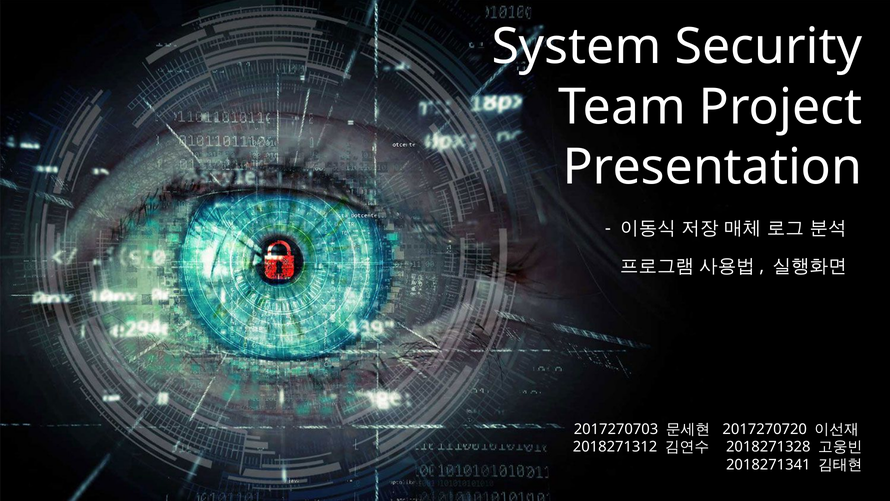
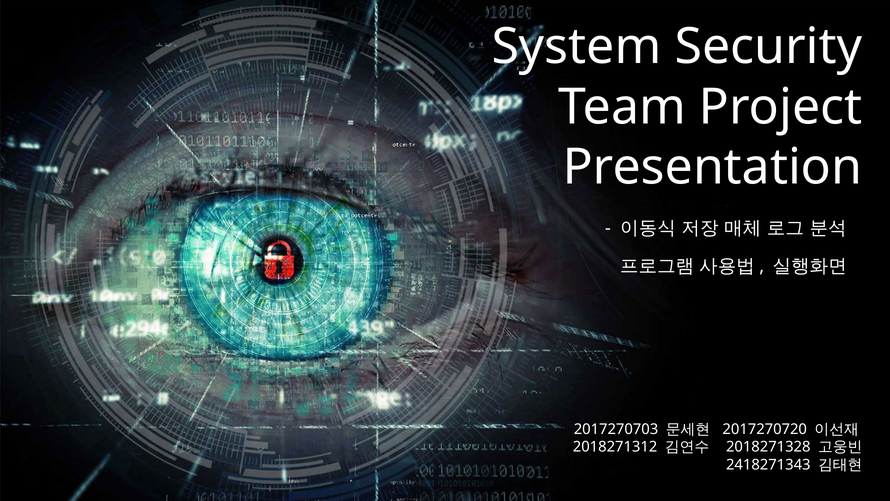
2018271341: 2018271341 -> 2418271343
